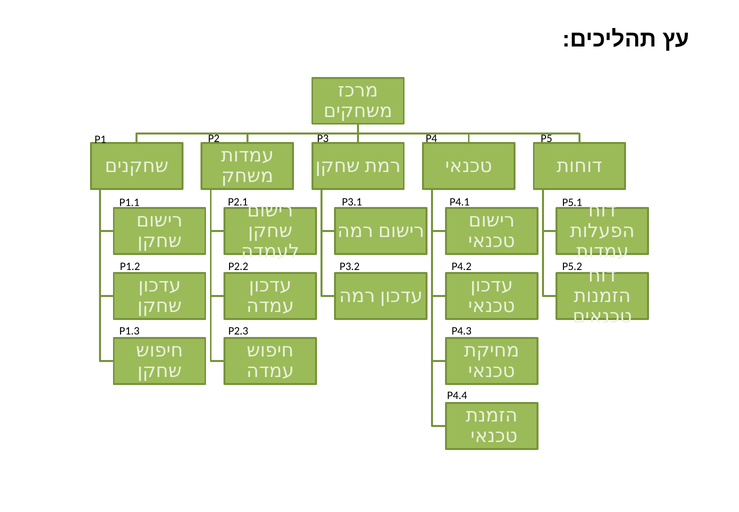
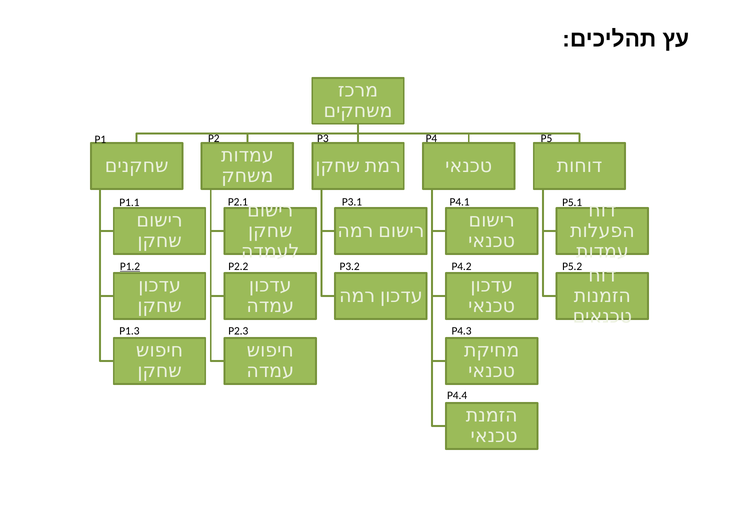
P1.2 underline: none -> present
